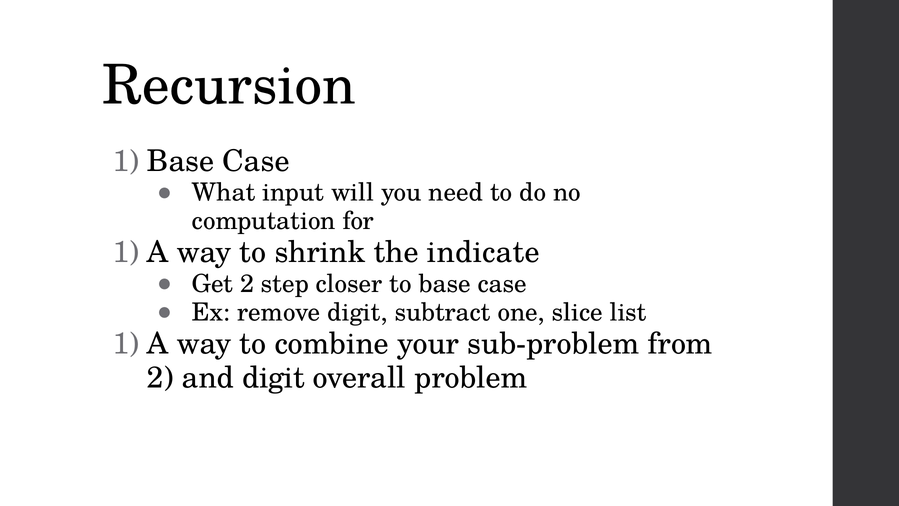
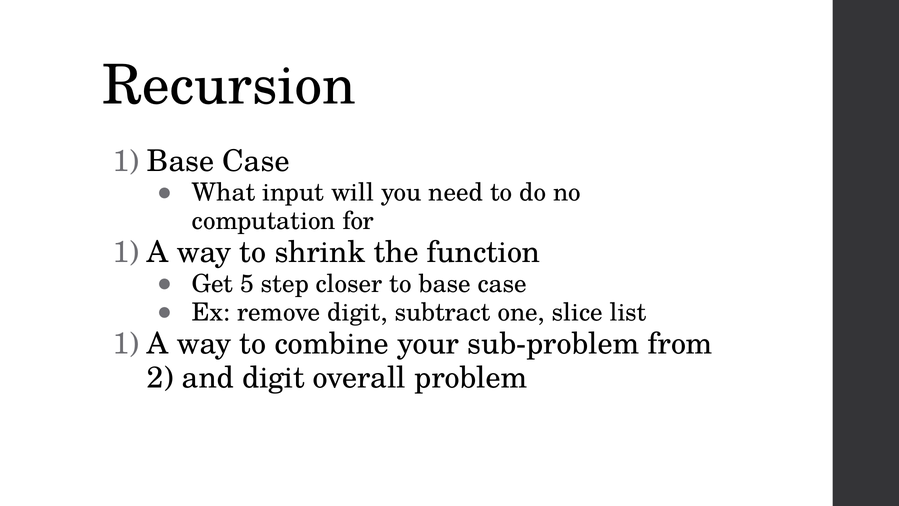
indicate: indicate -> function
Get 2: 2 -> 5
